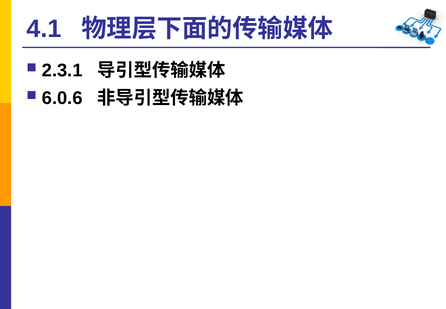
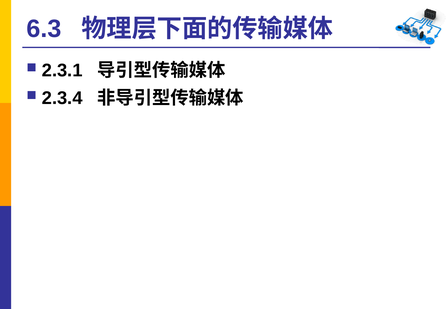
4.1: 4.1 -> 6.3
6.0.6: 6.0.6 -> 2.3.4
